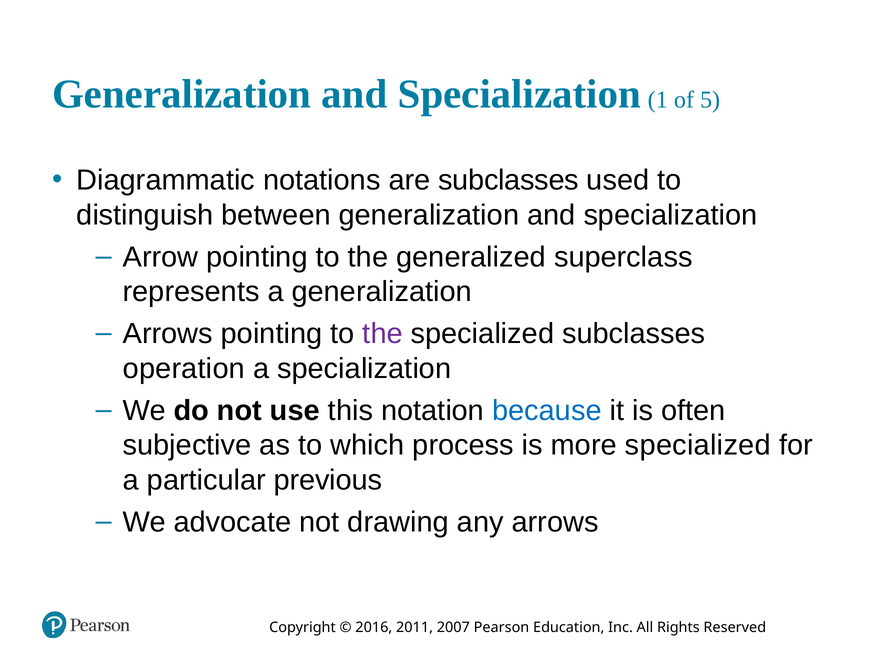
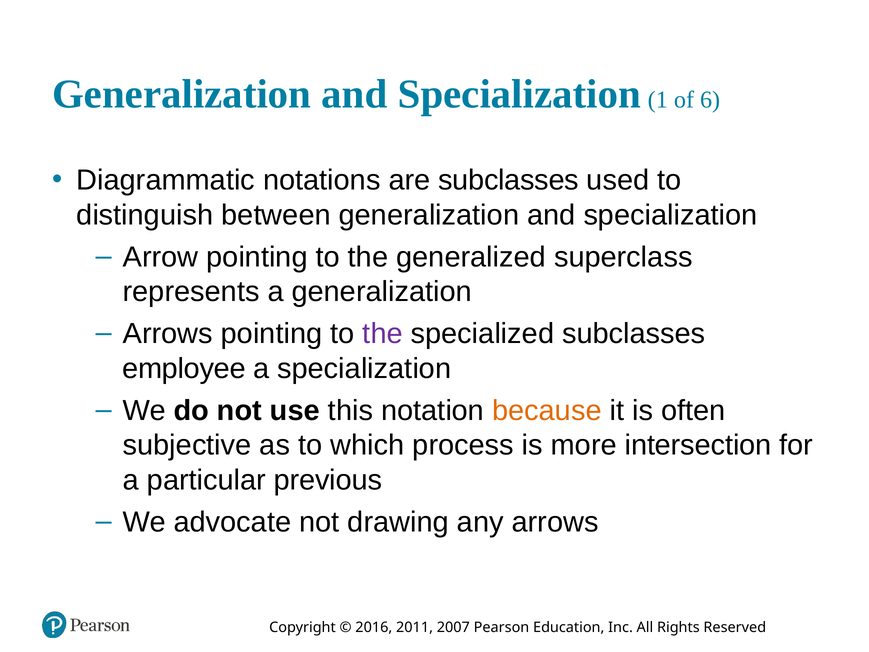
5: 5 -> 6
operation: operation -> employee
because colour: blue -> orange
more specialized: specialized -> intersection
